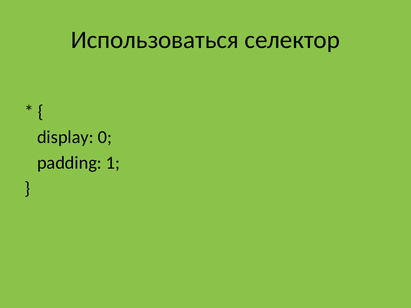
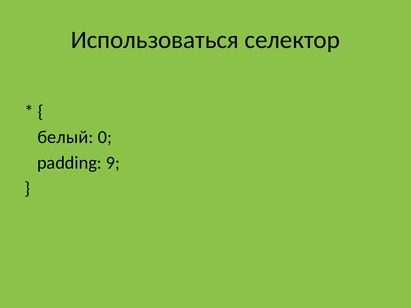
display: display -> белый
1: 1 -> 9
